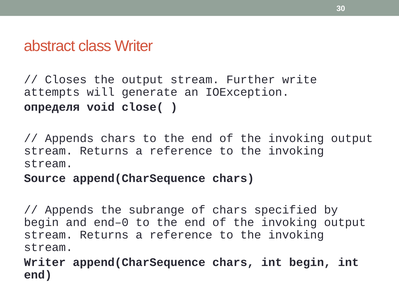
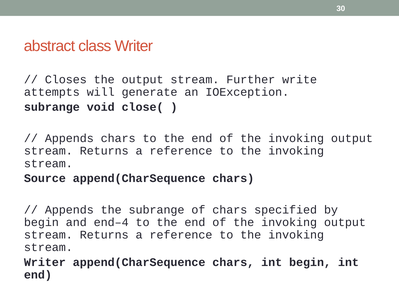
определя at (52, 107): определя -> subrange
end–0: end–0 -> end–4
